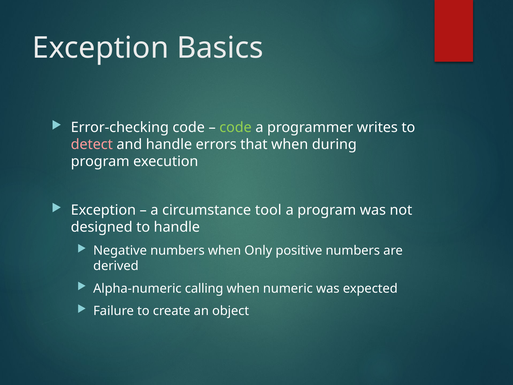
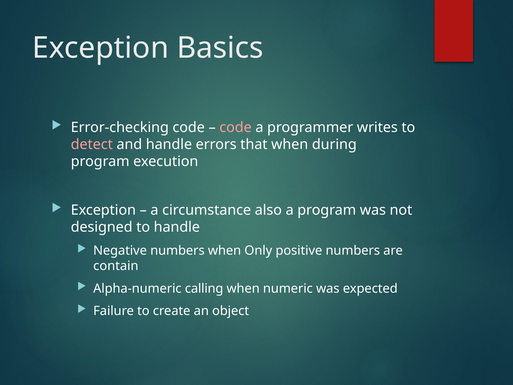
code at (236, 127) colour: light green -> pink
tool: tool -> also
derived: derived -> contain
